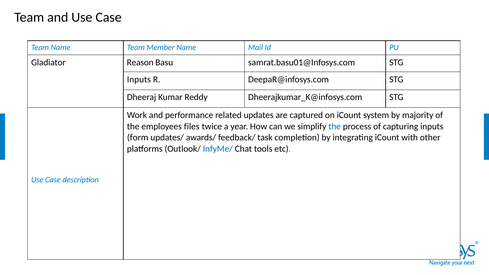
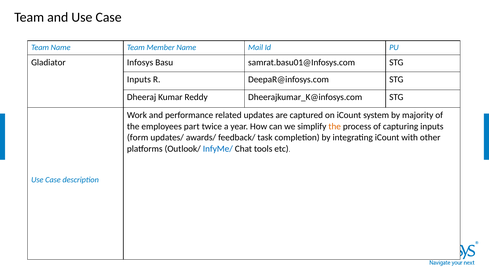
Reason: Reason -> Infosys
files: files -> part
the at (335, 126) colour: blue -> orange
